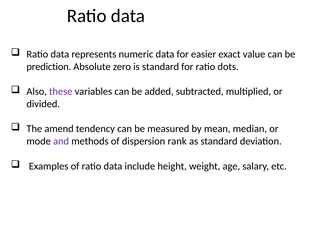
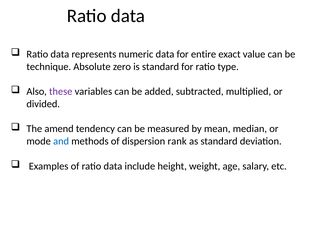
easier: easier -> entire
prediction: prediction -> technique
dots: dots -> type
and colour: purple -> blue
